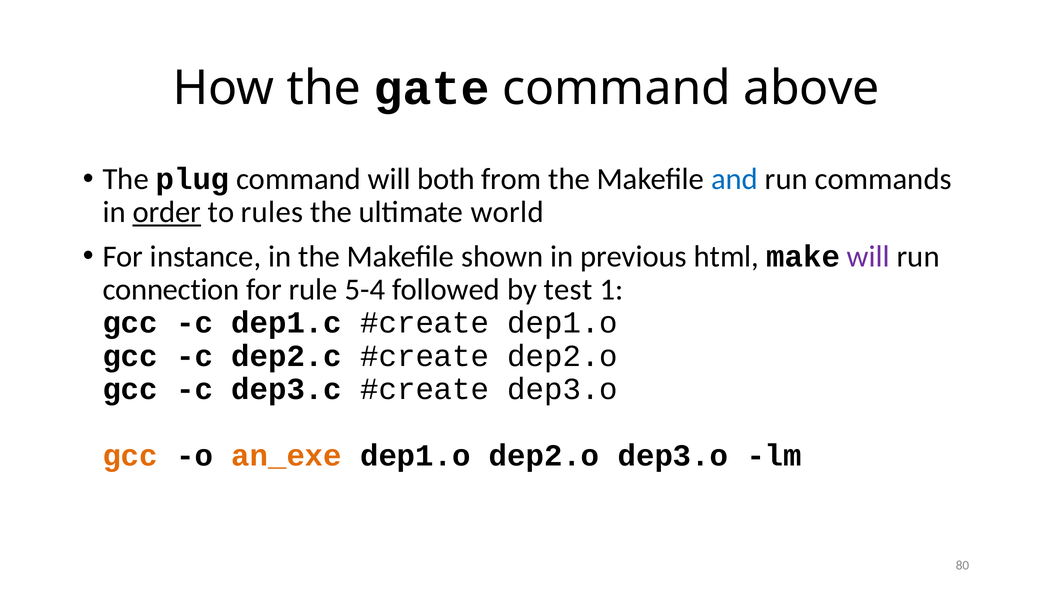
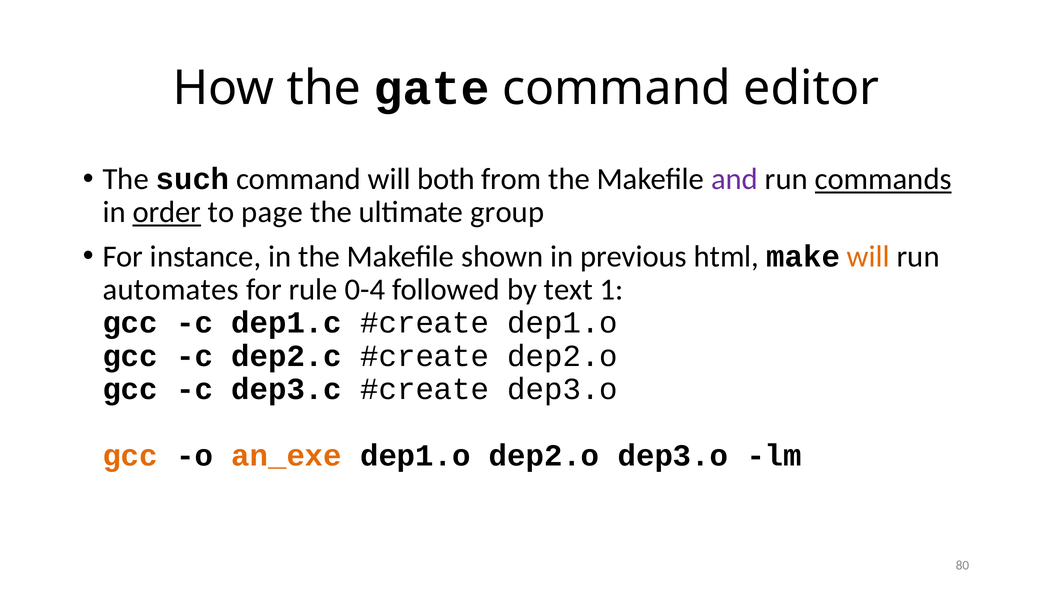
above: above -> editor
plug: plug -> such
and colour: blue -> purple
commands underline: none -> present
rules: rules -> page
world: world -> group
will at (868, 256) colour: purple -> orange
connection: connection -> automates
5-4: 5-4 -> 0-4
test: test -> text
